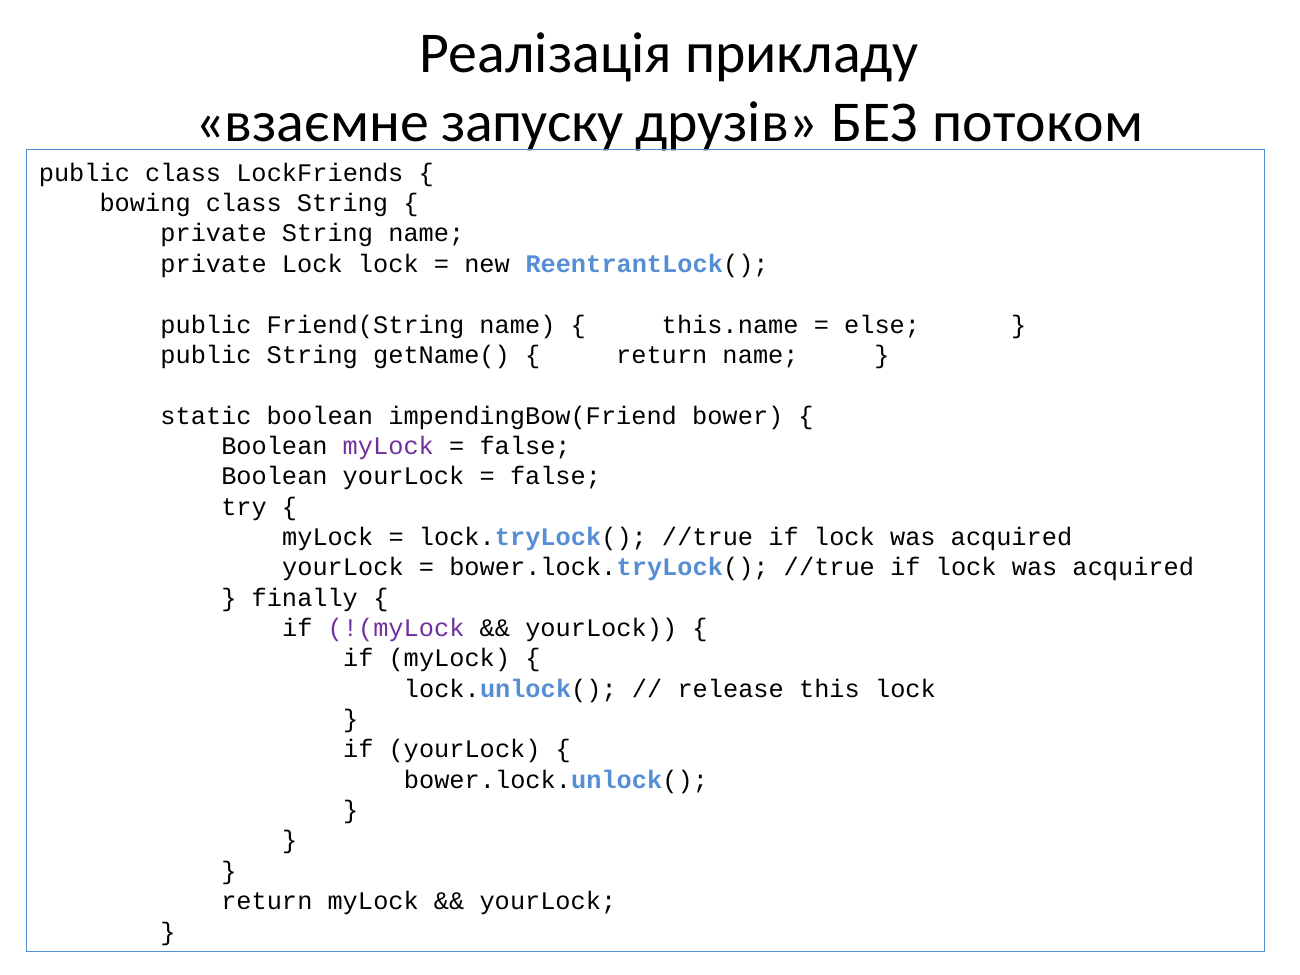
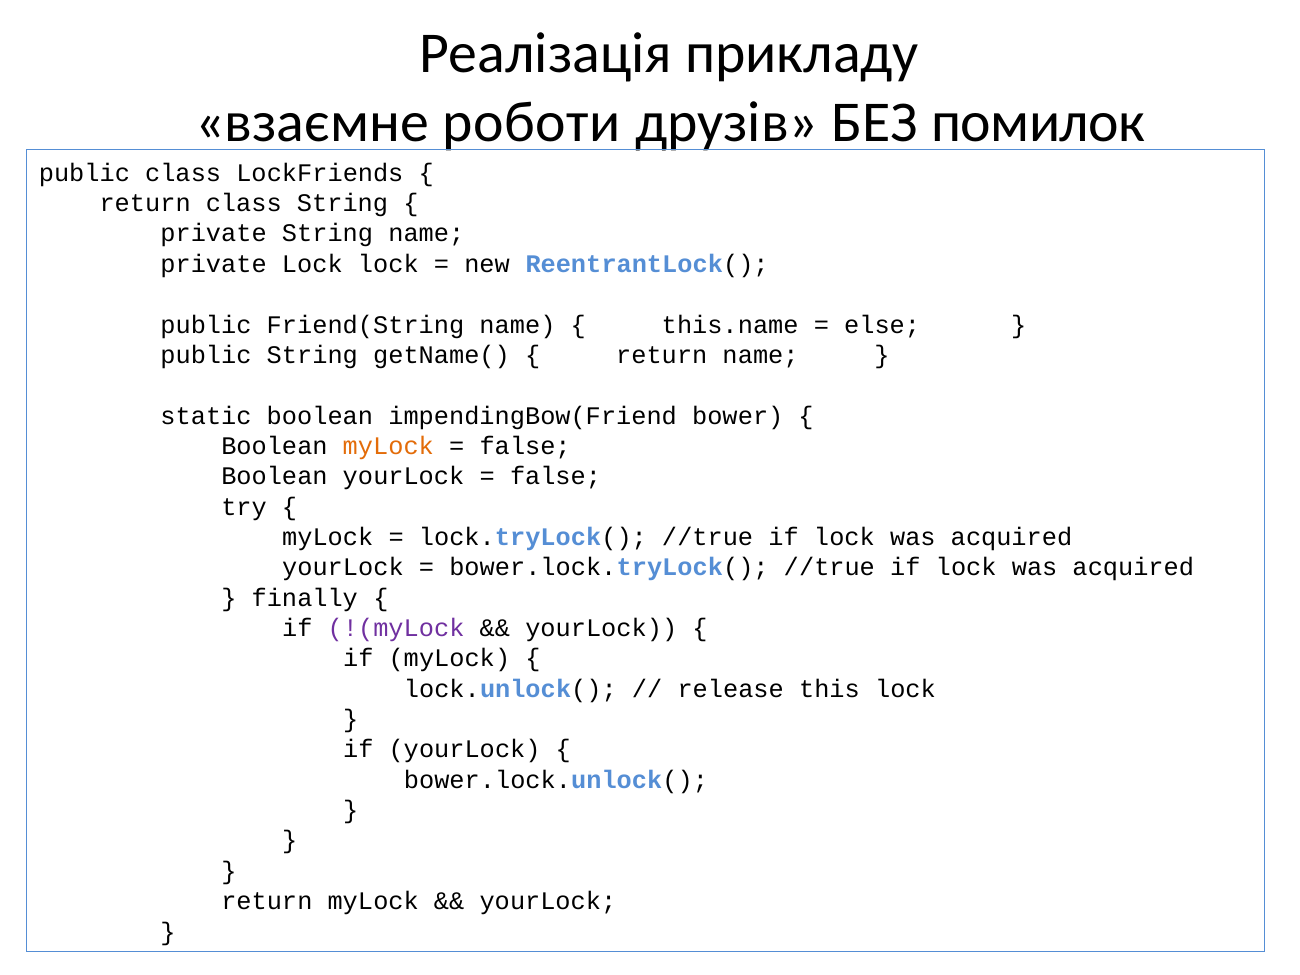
запуску: запуску -> роботи
потоком: потоком -> помилок
bowing at (145, 203): bowing -> return
myLock at (388, 446) colour: purple -> orange
